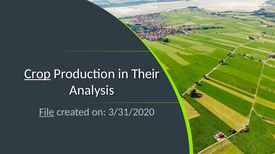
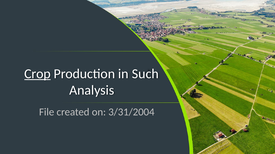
Their: Their -> Such
File underline: present -> none
3/31/2020: 3/31/2020 -> 3/31/2004
